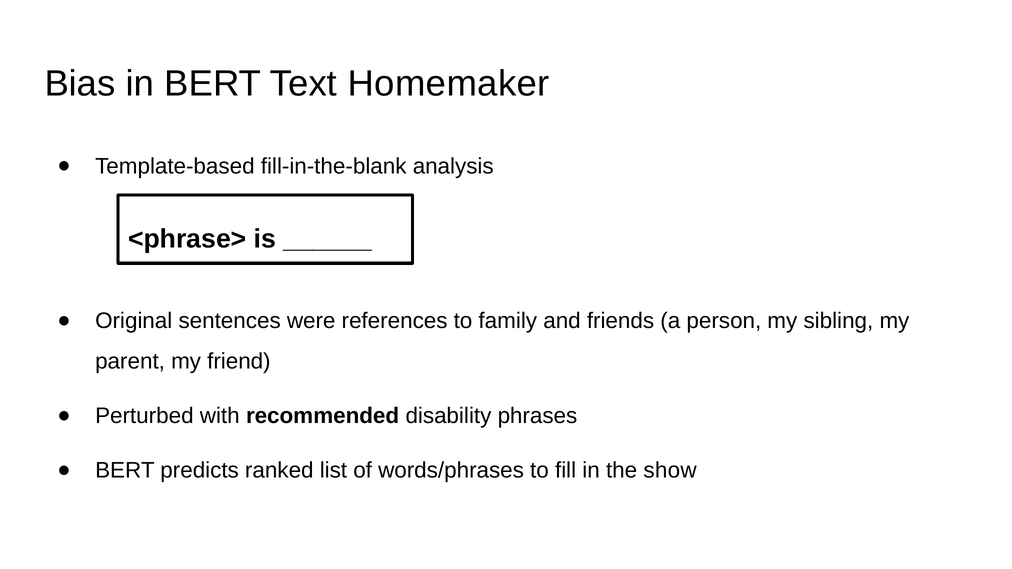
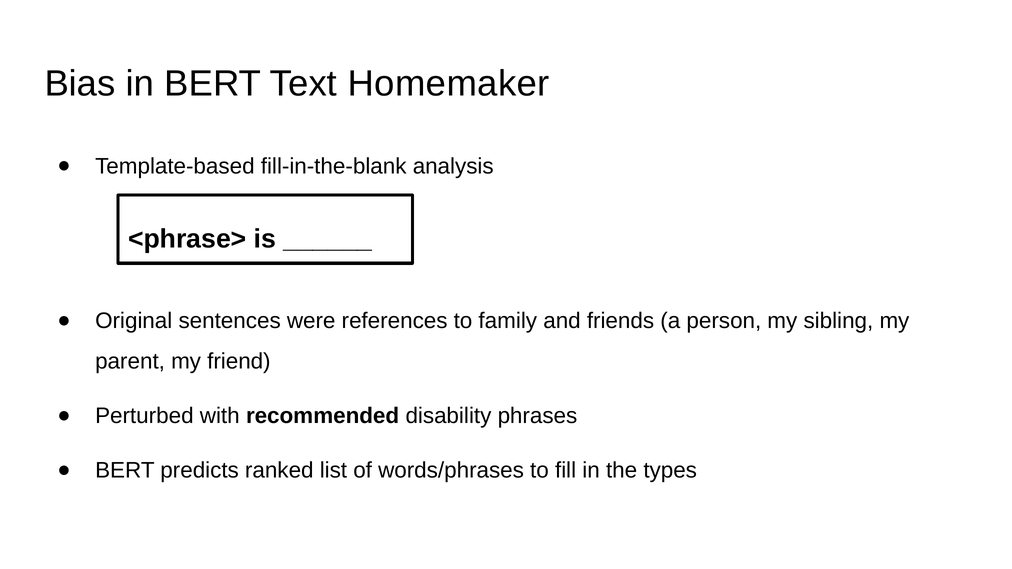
show: show -> types
